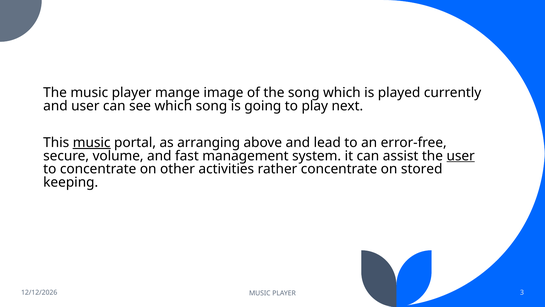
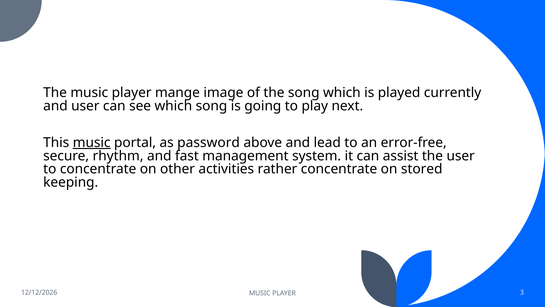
arranging: arranging -> password
volume: volume -> rhythm
user at (461, 156) underline: present -> none
